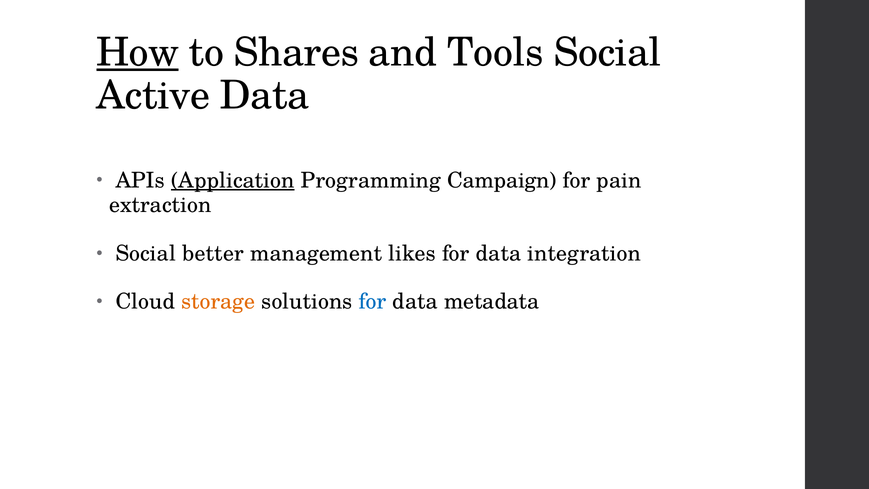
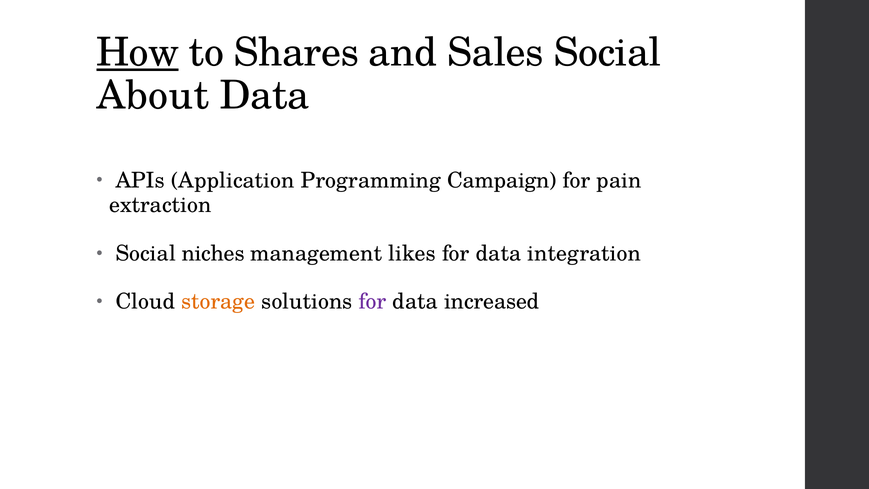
Tools: Tools -> Sales
Active: Active -> About
Application underline: present -> none
better: better -> niches
for at (372, 302) colour: blue -> purple
metadata: metadata -> increased
